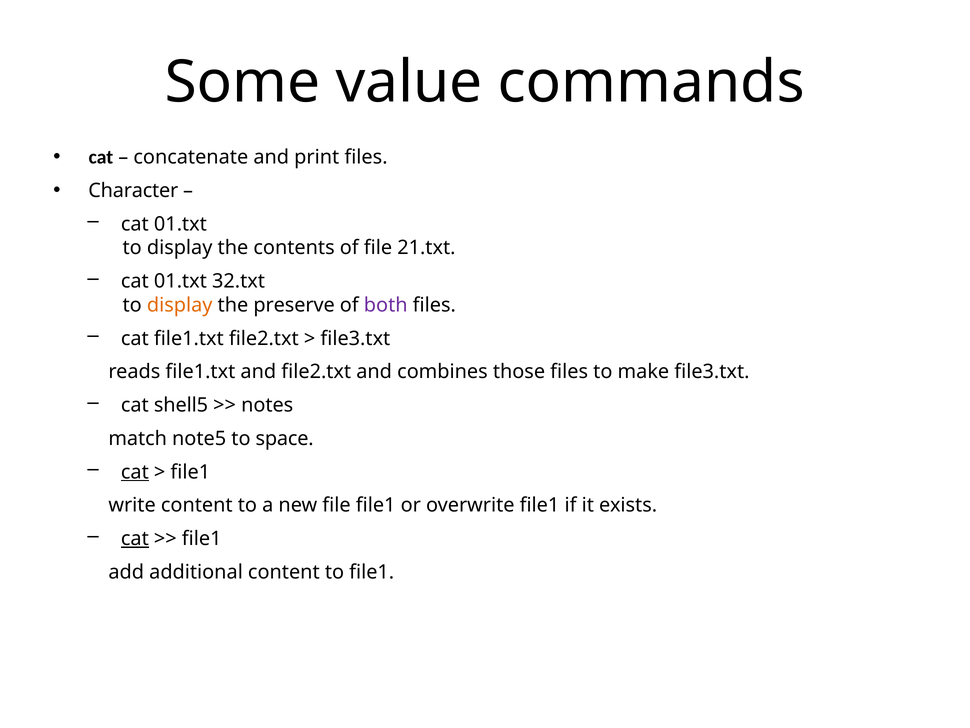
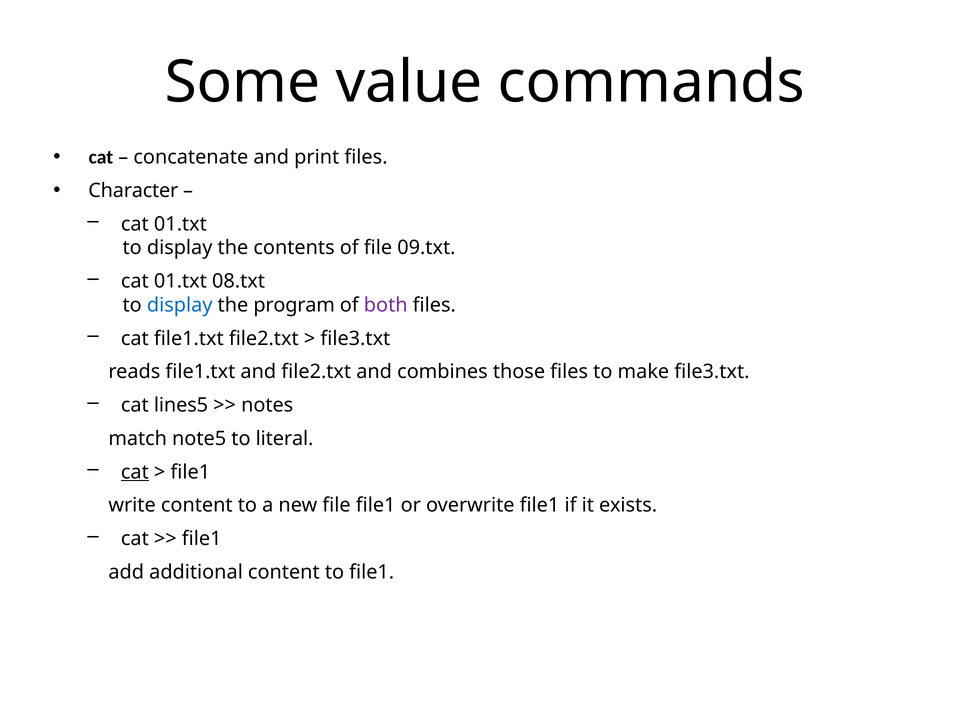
21.txt: 21.txt -> 09.txt
32.txt: 32.txt -> 08.txt
display at (180, 305) colour: orange -> blue
preserve: preserve -> program
shell5: shell5 -> lines5
space: space -> literal
cat at (135, 538) underline: present -> none
